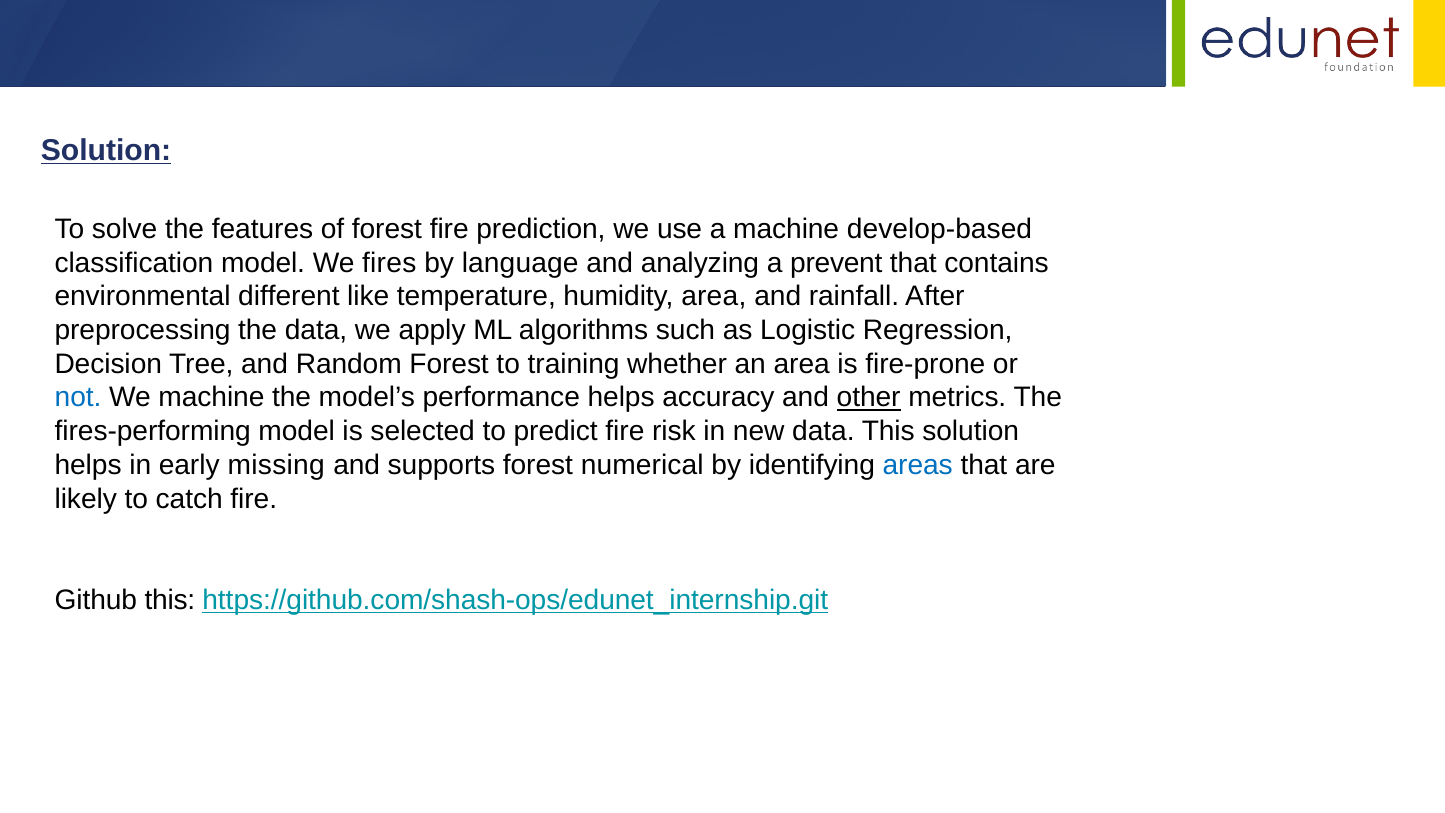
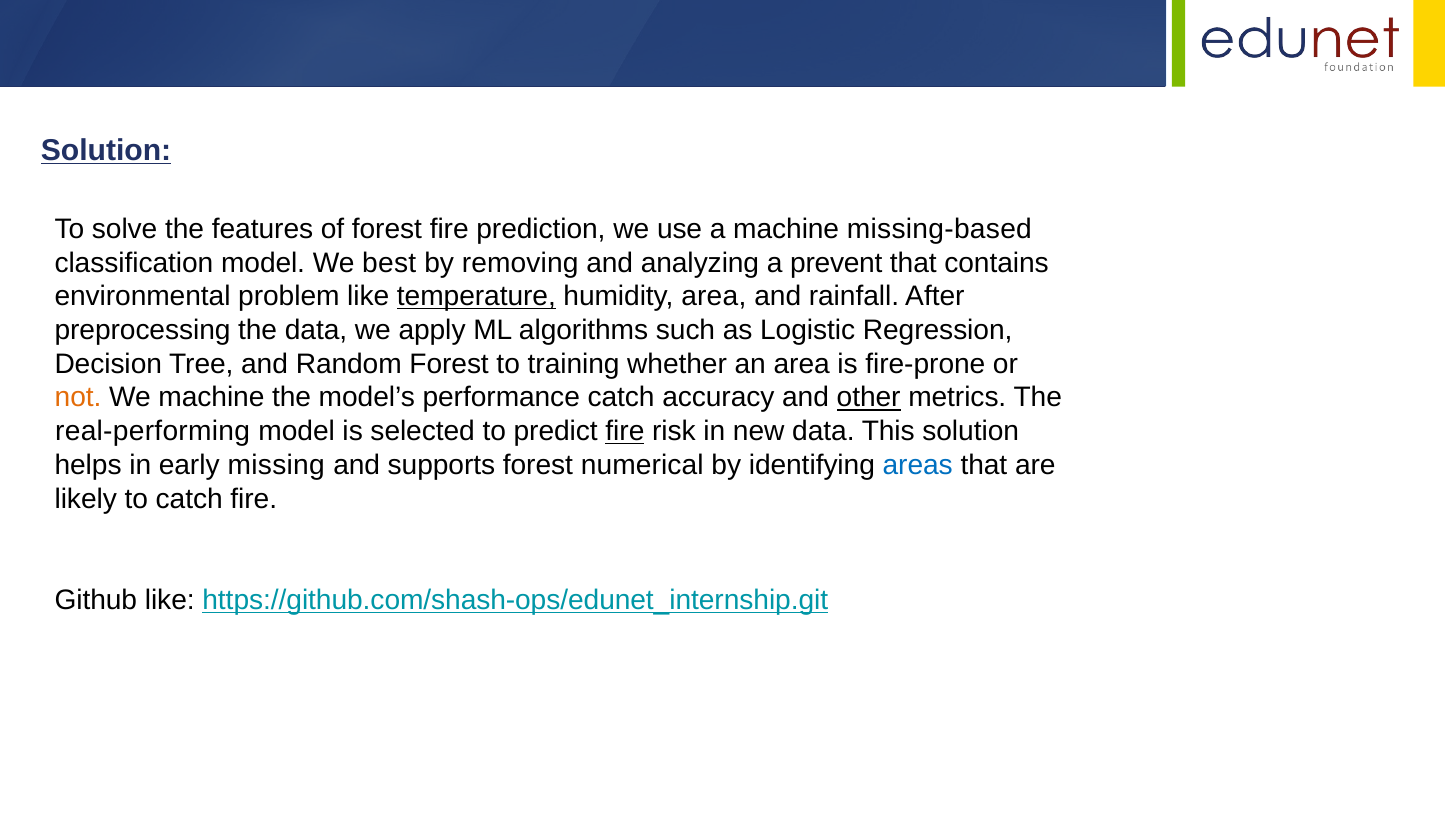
develop-based: develop-based -> missing-based
fires: fires -> best
language: language -> removing
different: different -> problem
temperature underline: none -> present
not colour: blue -> orange
performance helps: helps -> catch
fires-performing: fires-performing -> real-performing
fire at (625, 431) underline: none -> present
Github this: this -> like
